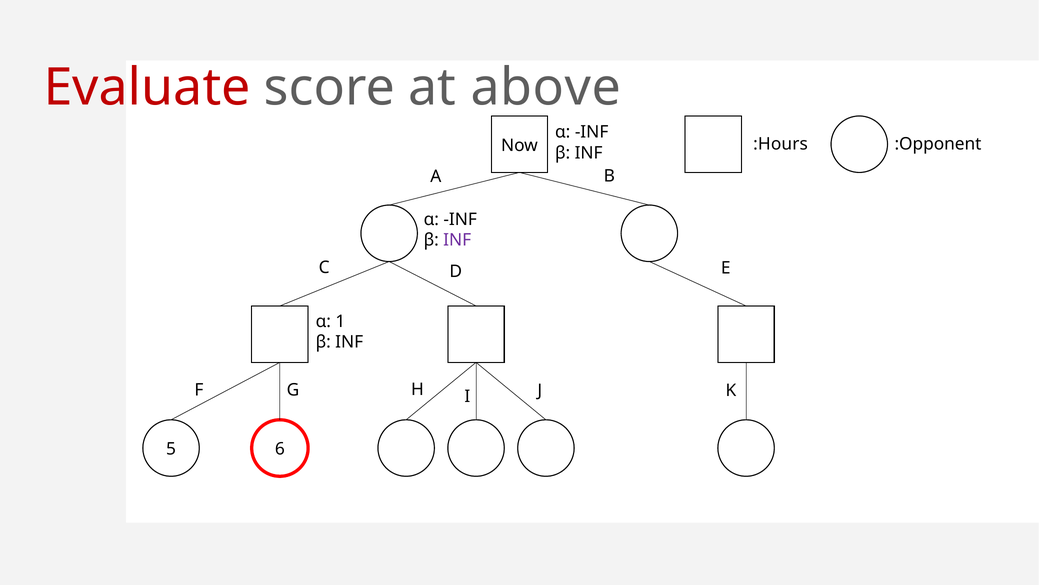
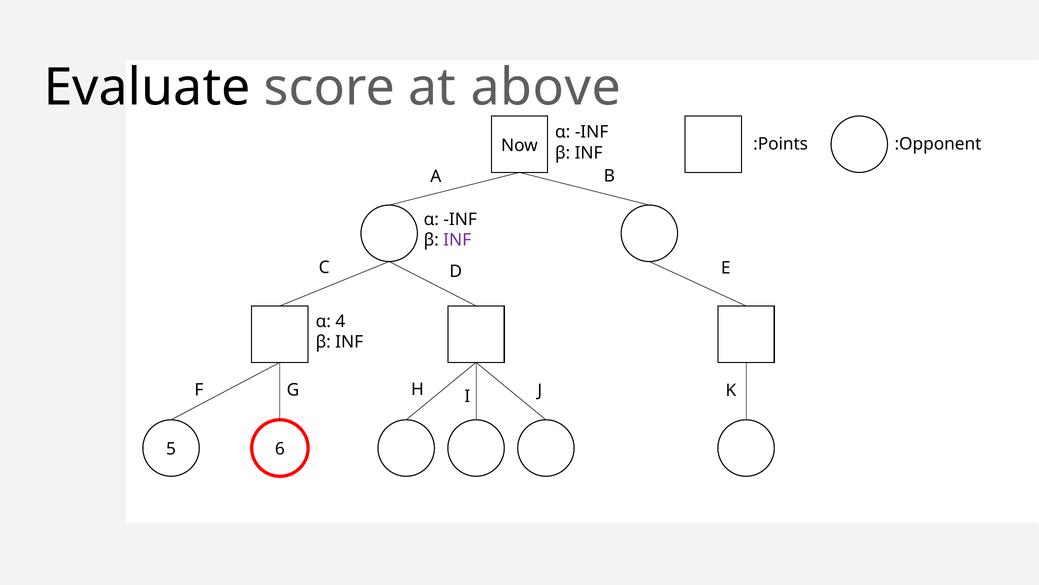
Evaluate colour: red -> black
:Hours: :Hours -> :Points
1: 1 -> 4
